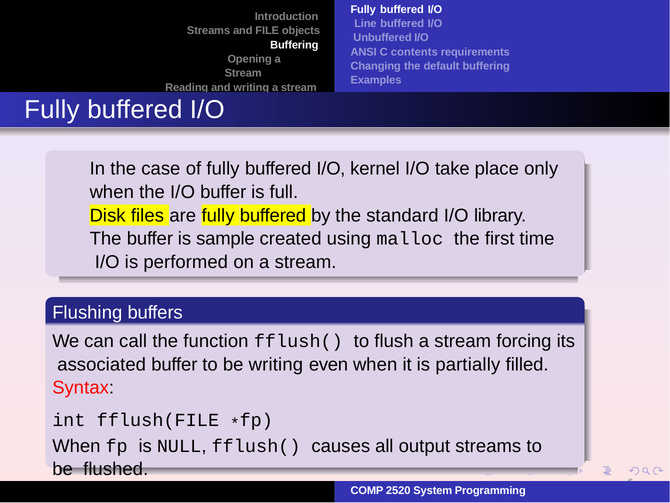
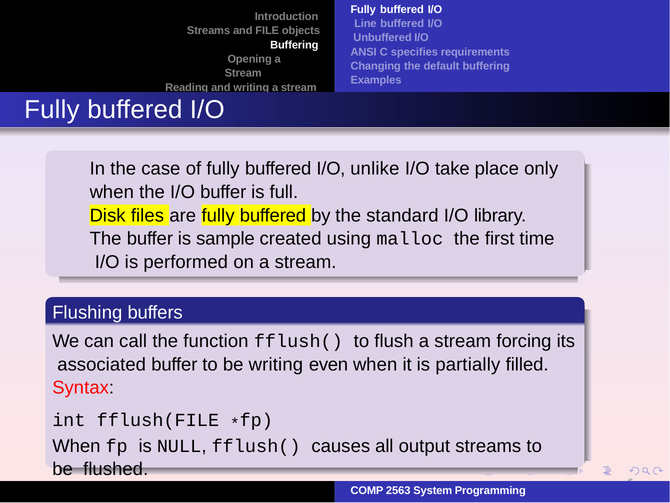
contents: contents -> specifies
kernel: kernel -> unlike
2520: 2520 -> 2563
